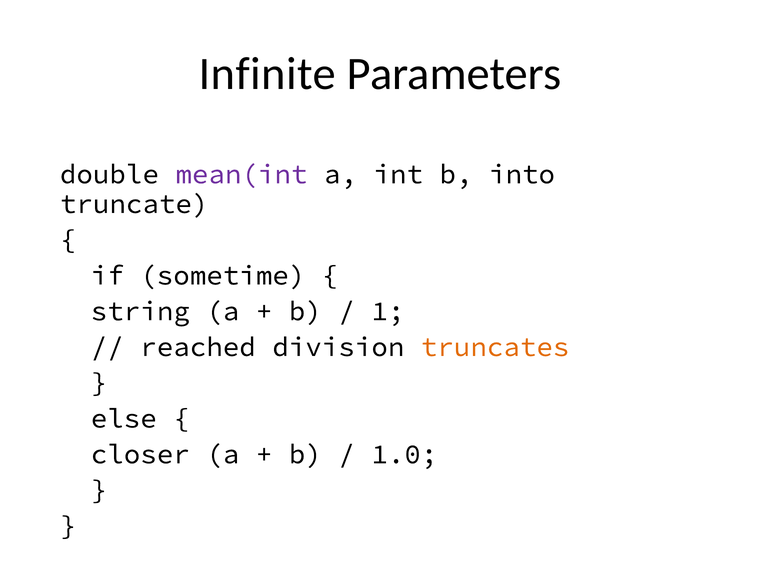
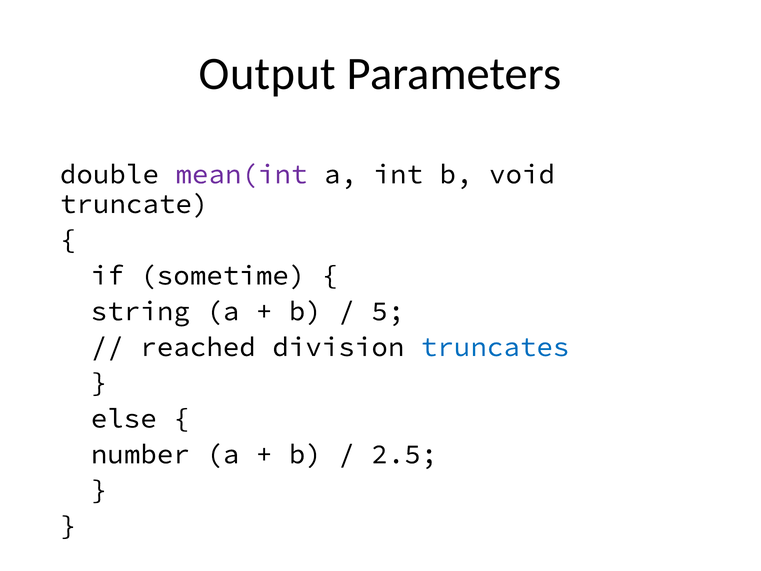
Infinite: Infinite -> Output
into: into -> void
1: 1 -> 5
truncates colour: orange -> blue
closer: closer -> number
1.0: 1.0 -> 2.5
